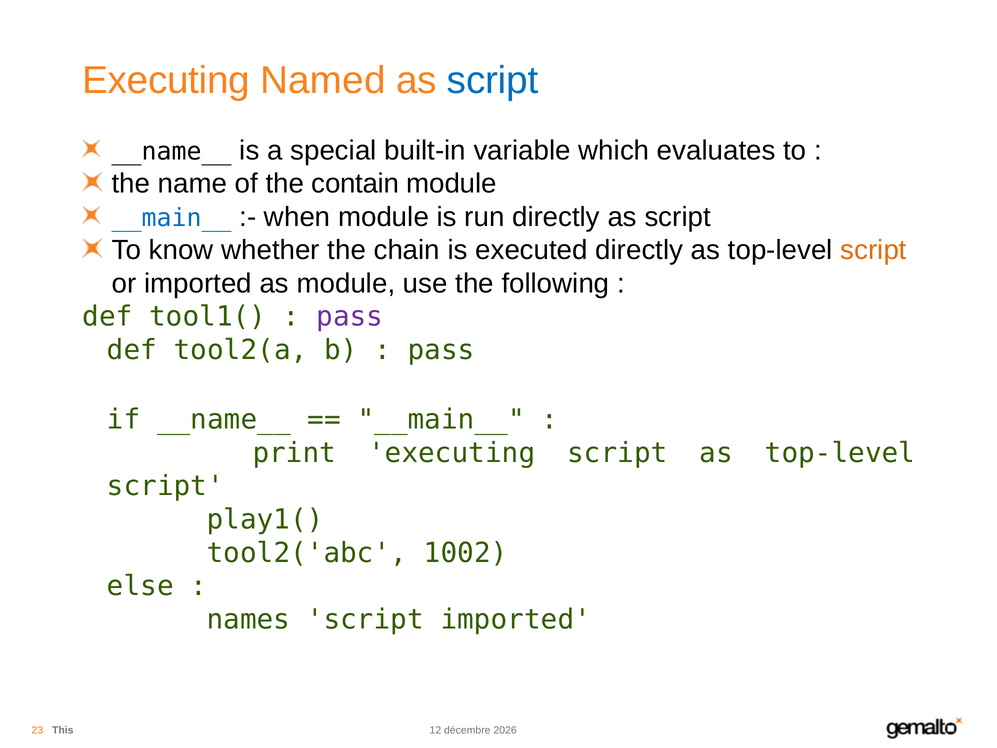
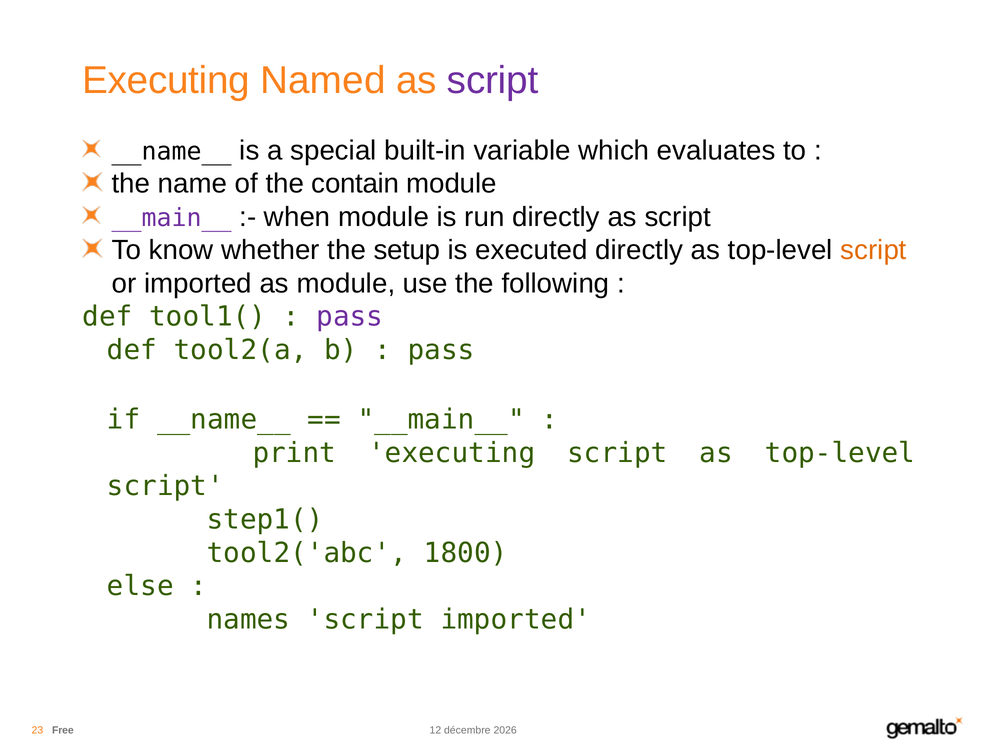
script at (493, 80) colour: blue -> purple
__main__ at (172, 218) colour: blue -> purple
chain: chain -> setup
play1(: play1( -> step1(
1002: 1002 -> 1800
This: This -> Free
